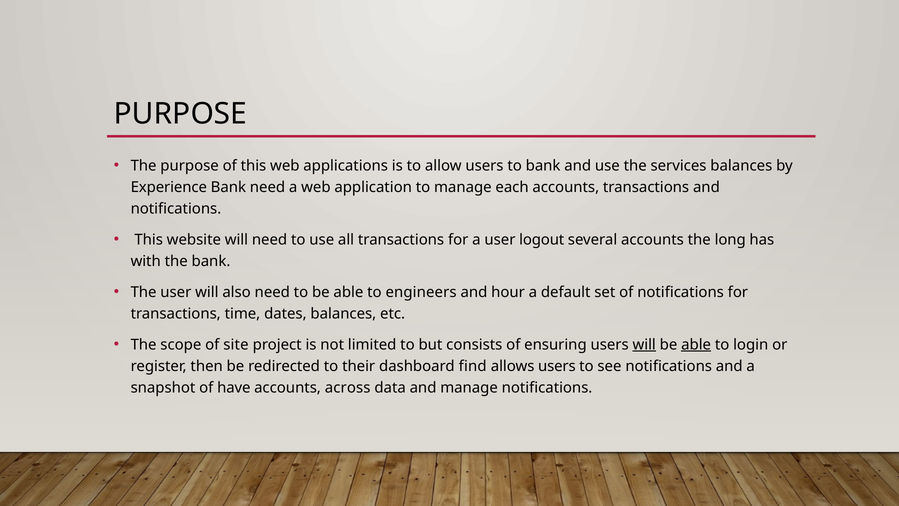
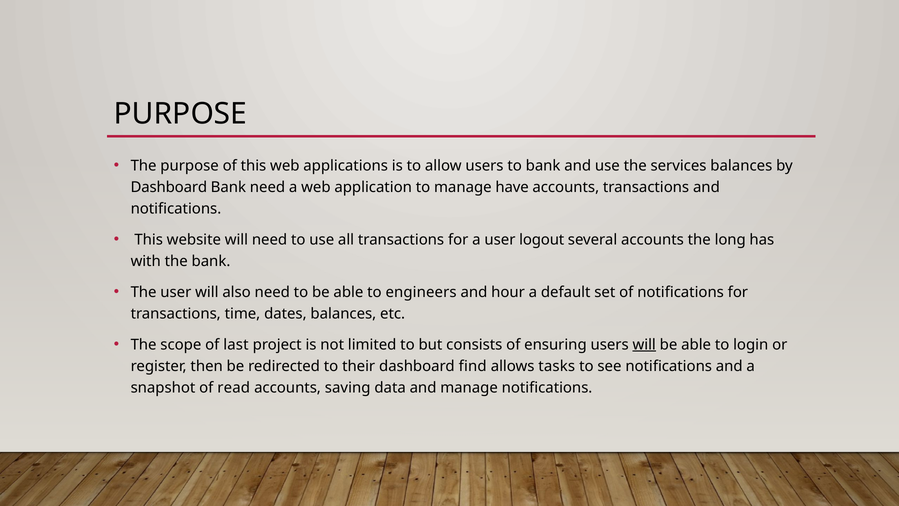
Experience at (169, 187): Experience -> Dashboard
each: each -> have
site: site -> last
able at (696, 344) underline: present -> none
allows users: users -> tasks
have: have -> read
across: across -> saving
